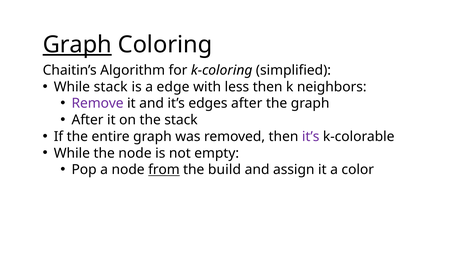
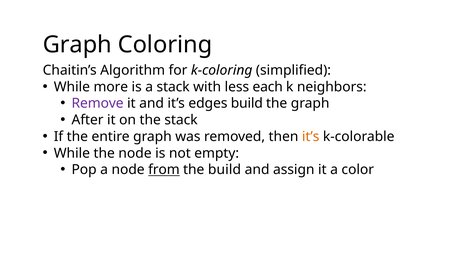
Graph at (77, 45) underline: present -> none
While stack: stack -> more
a edge: edge -> stack
less then: then -> each
edges after: after -> build
it’s at (311, 137) colour: purple -> orange
